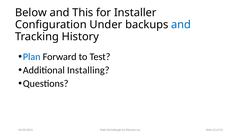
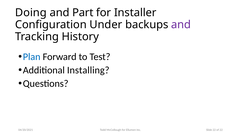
Below: Below -> Doing
This: This -> Part
and at (181, 25) colour: blue -> purple
